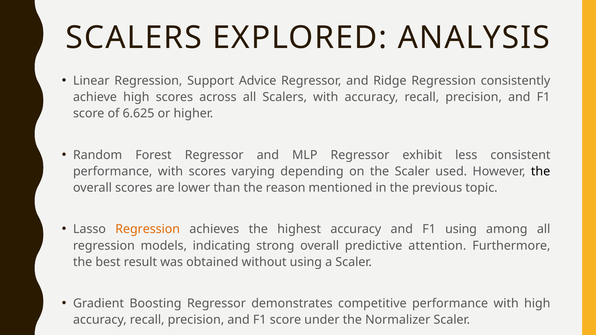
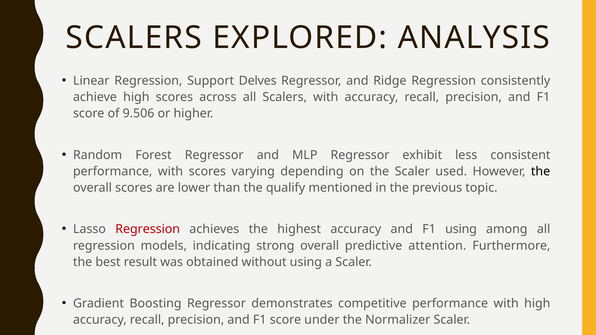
Advice: Advice -> Delves
6.625: 6.625 -> 9.506
reason: reason -> qualify
Regression at (148, 229) colour: orange -> red
